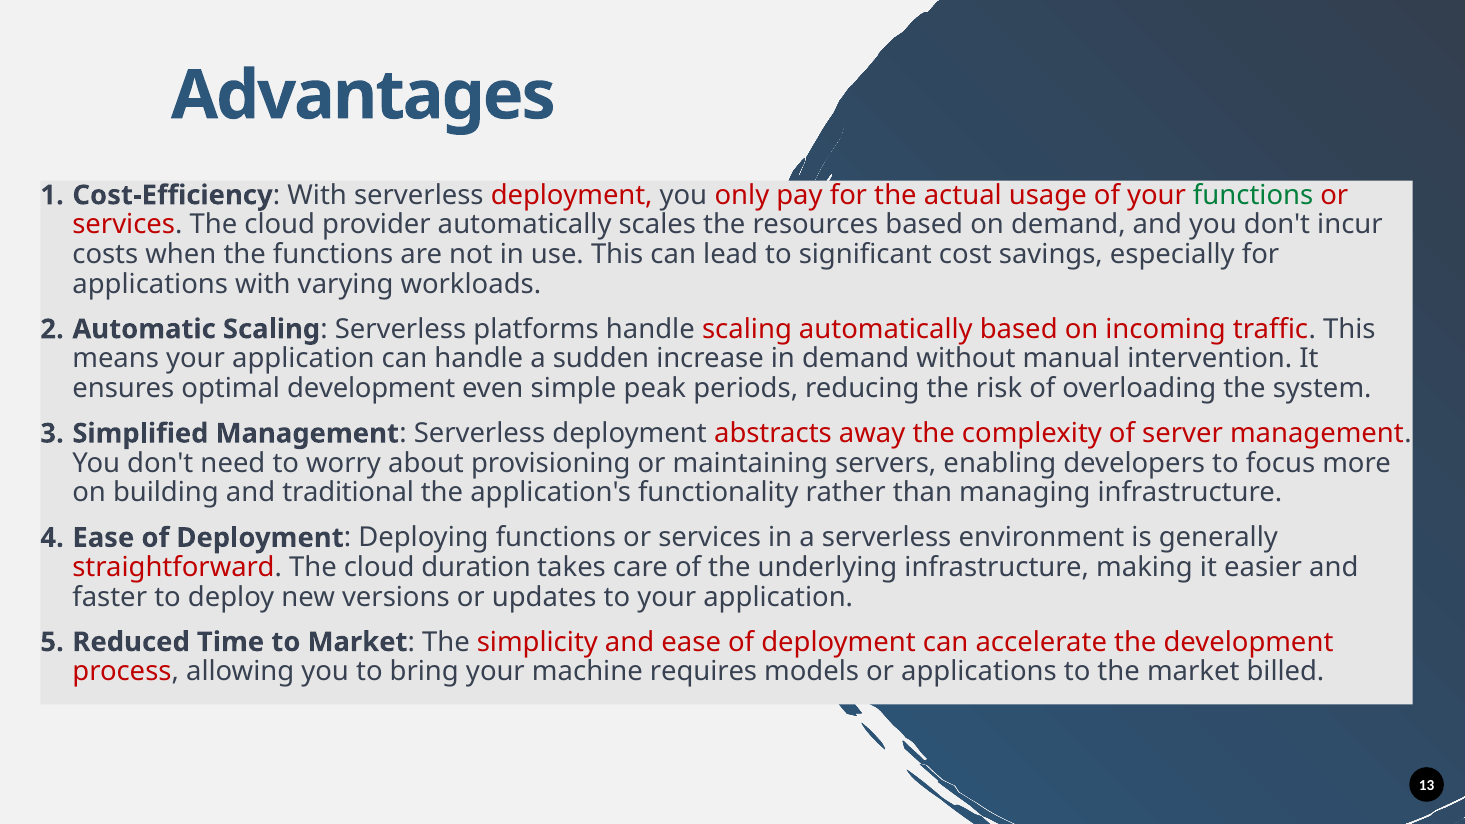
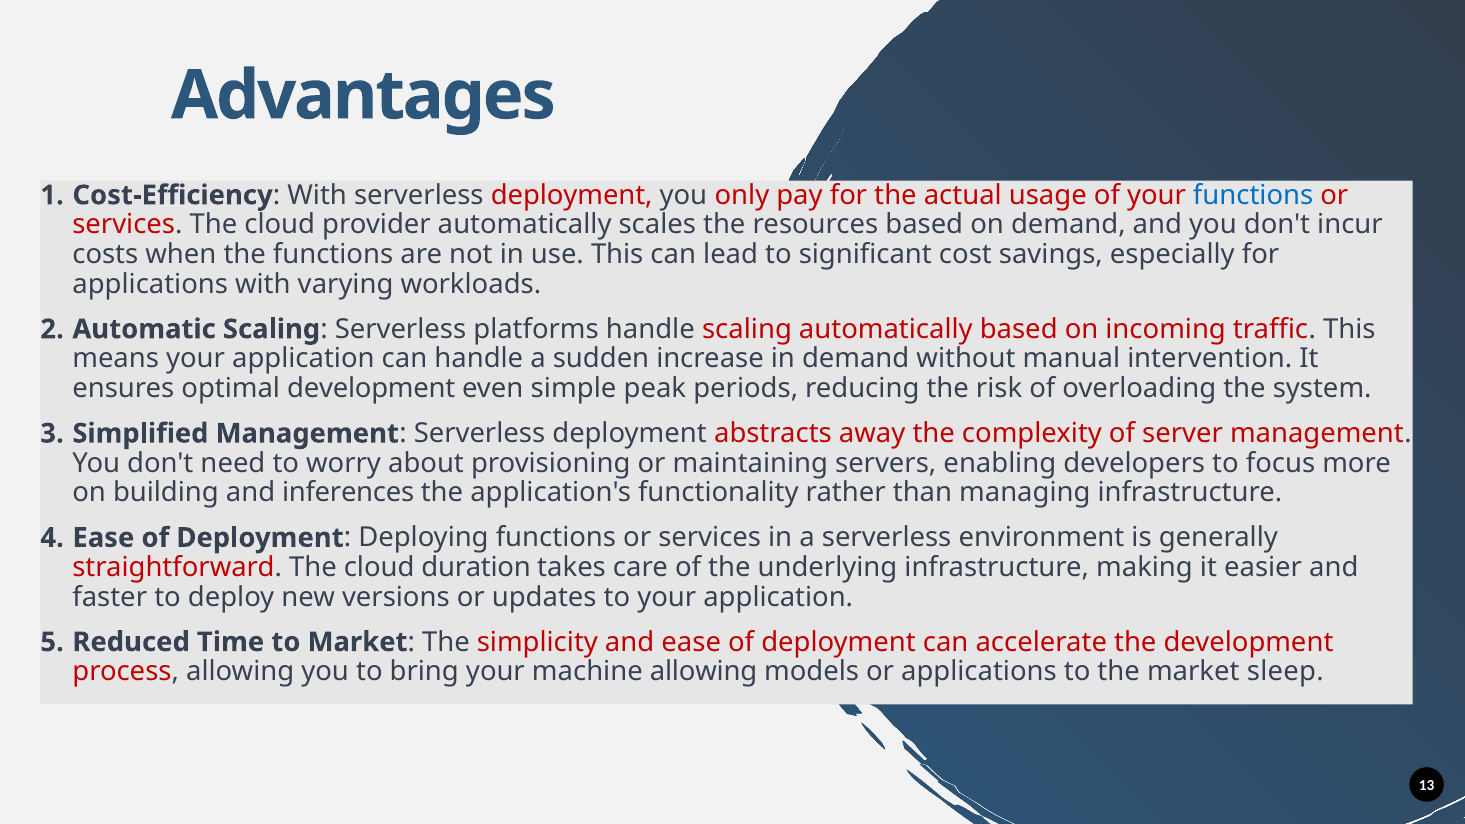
functions at (1253, 195) colour: green -> blue
traditional: traditional -> inferences
machine requires: requires -> allowing
billed: billed -> sleep
